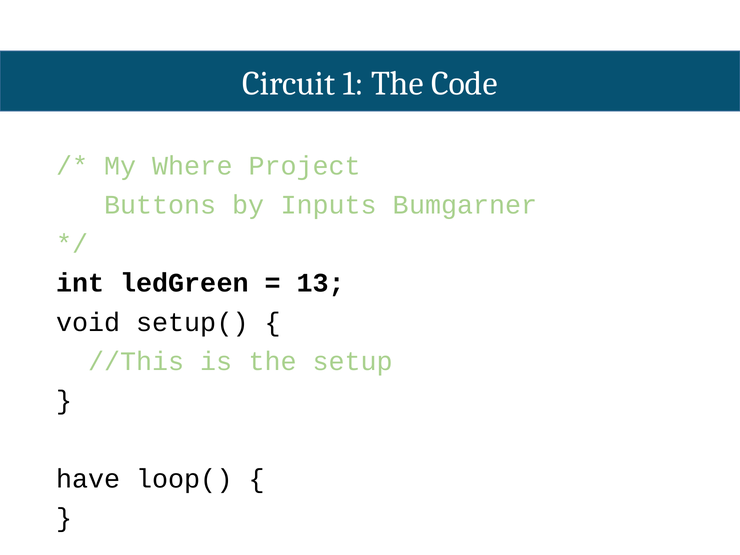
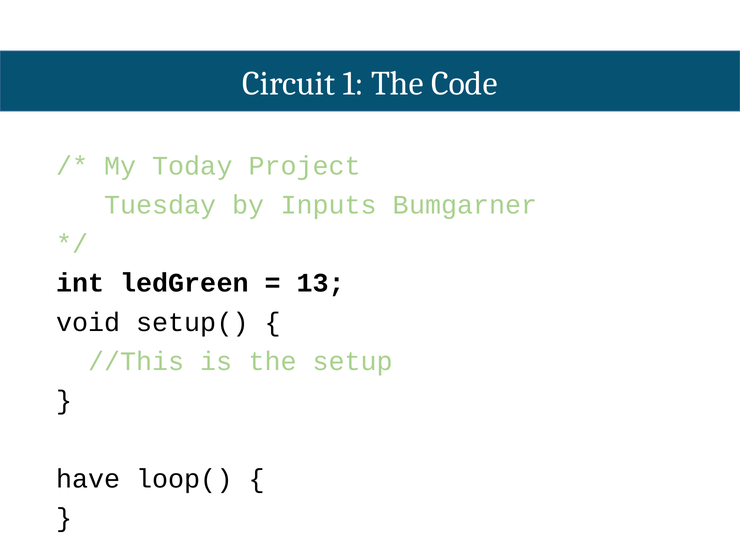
Where: Where -> Today
Buttons: Buttons -> Tuesday
